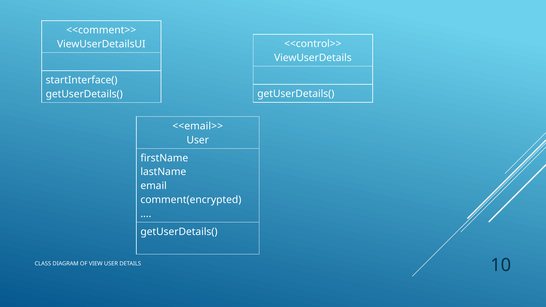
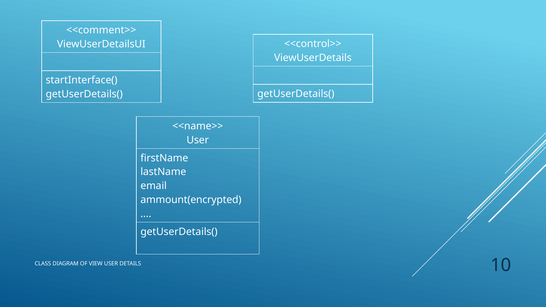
<<email>>: <<email>> -> <<name>>
comment(encrypted: comment(encrypted -> ammount(encrypted
